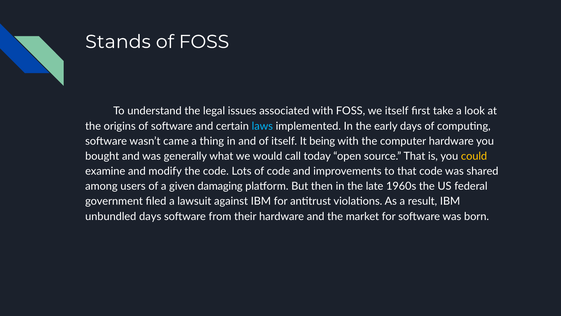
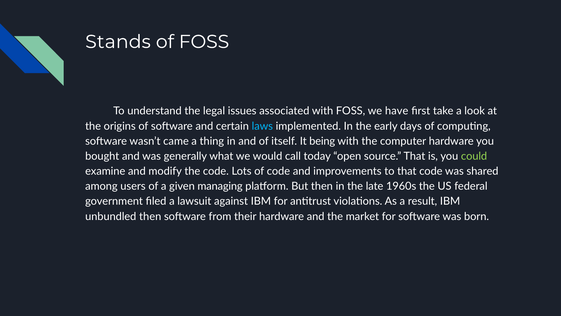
we itself: itself -> have
could colour: yellow -> light green
damaging: damaging -> managing
unbundled days: days -> then
